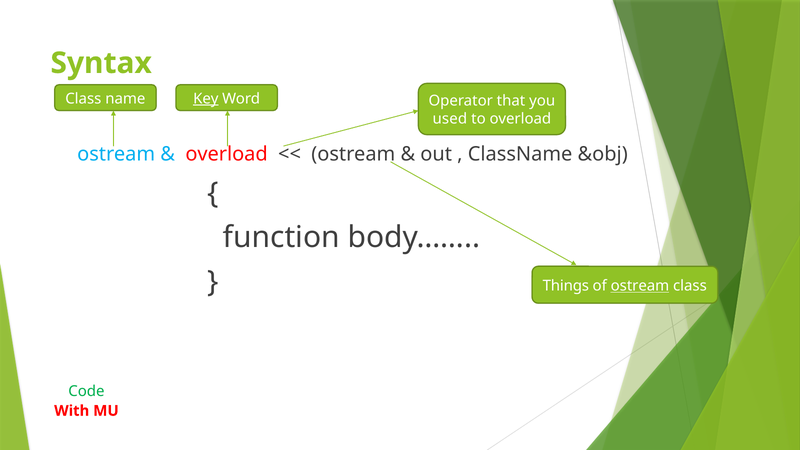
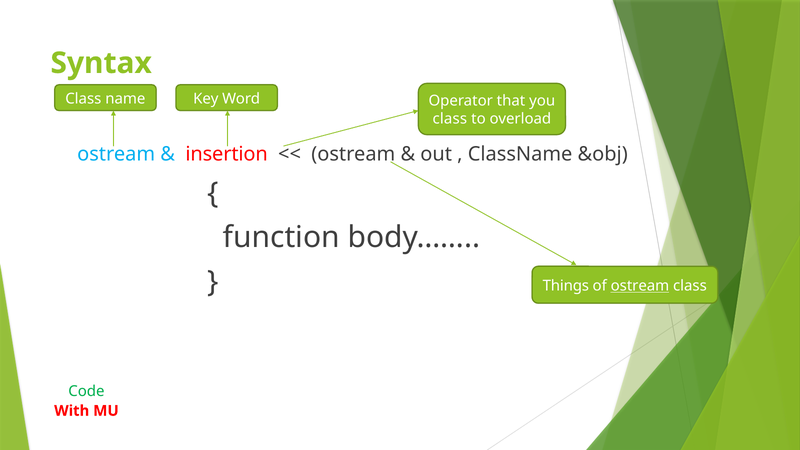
Key underline: present -> none
used at (450, 119): used -> class
overload at (227, 154): overload -> insertion
